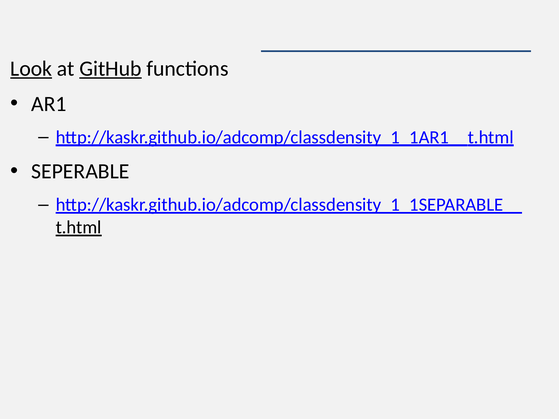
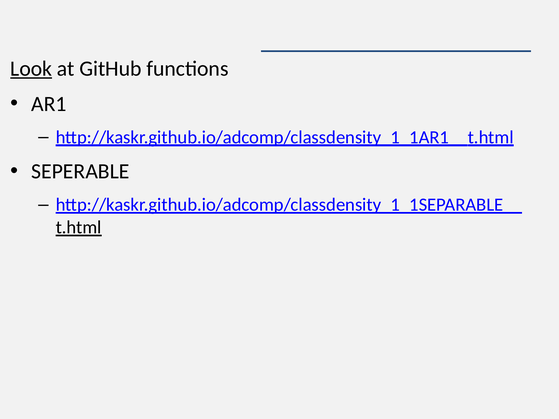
GitHub underline: present -> none
